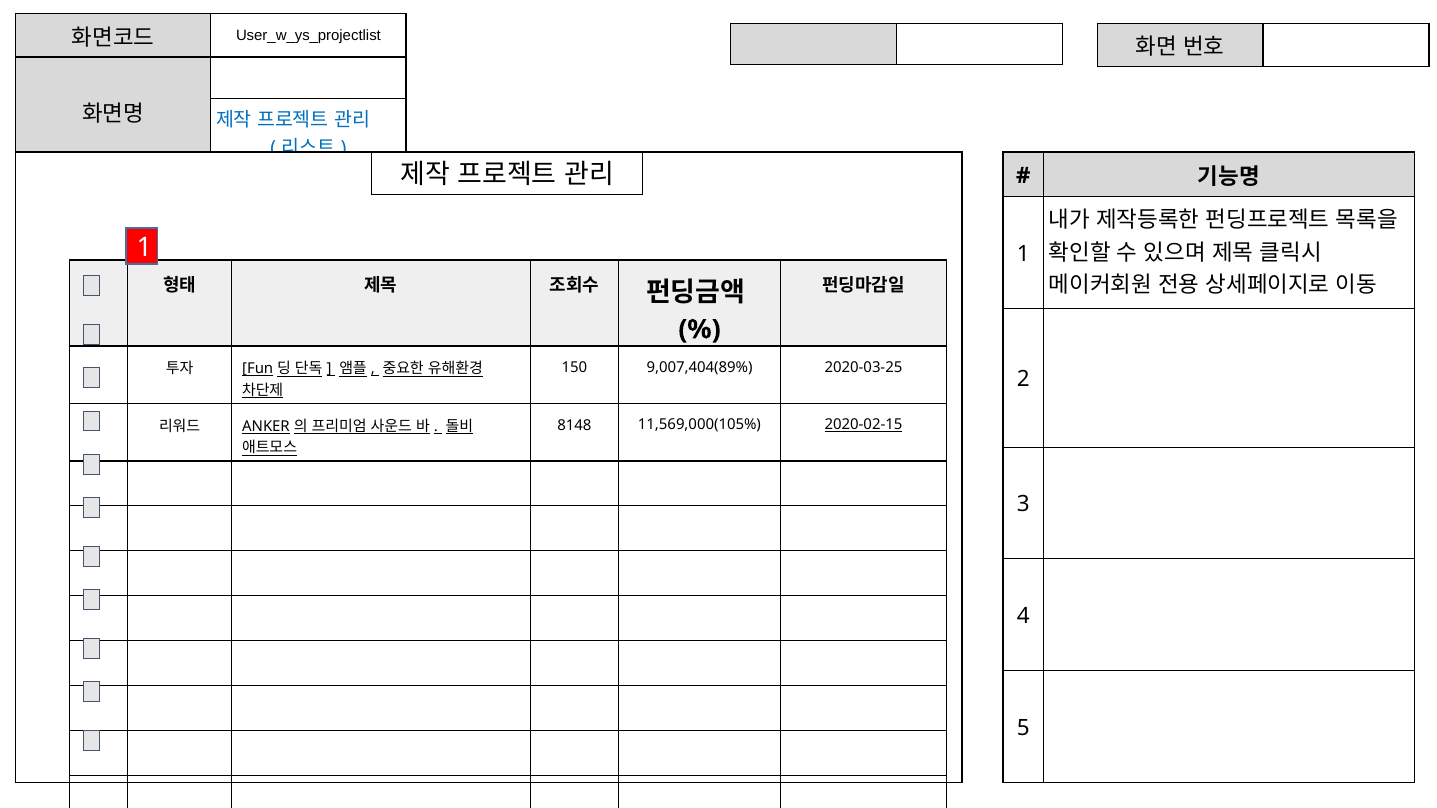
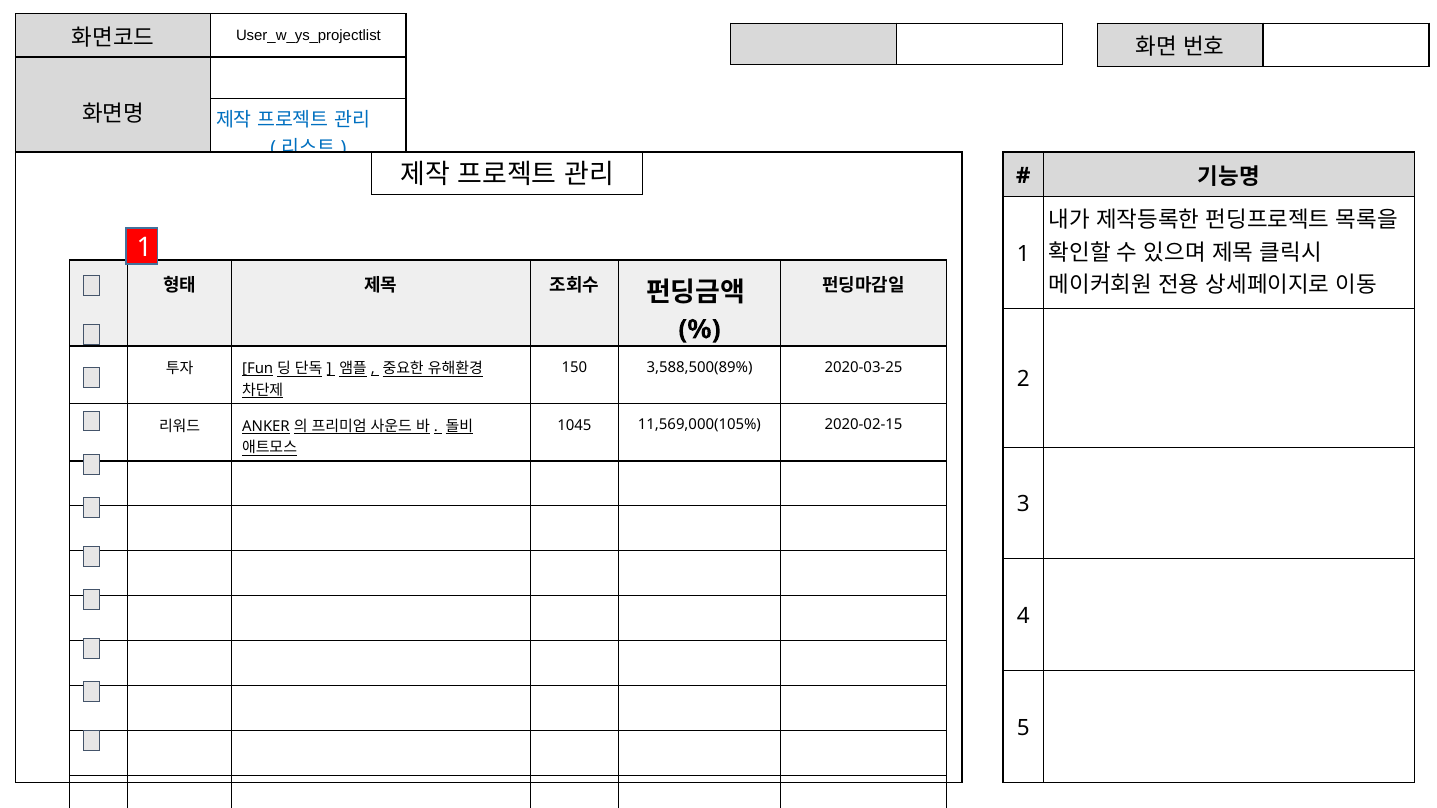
9,007,404(89%: 9,007,404(89% -> 3,588,500(89%
8148: 8148 -> 1045
2020-02-15 underline: present -> none
